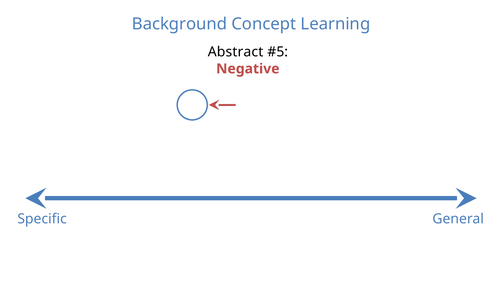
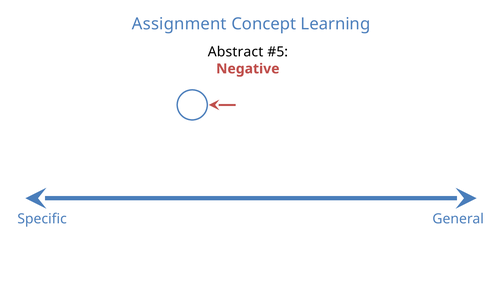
Background: Background -> Assignment
